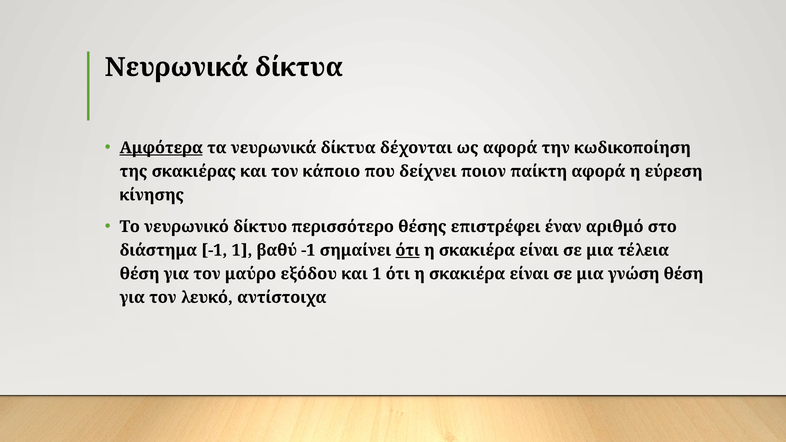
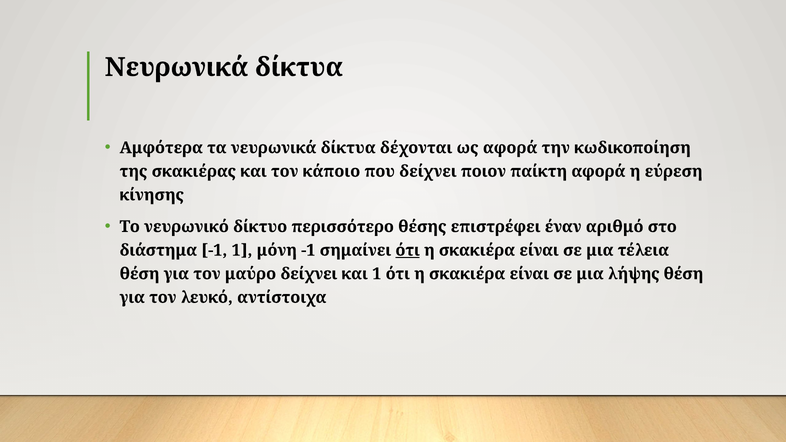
Αμφότερα underline: present -> none
βαθύ: βαθύ -> μόνη
μαύρο εξόδου: εξόδου -> δείχνει
γνώση: γνώση -> λήψης
